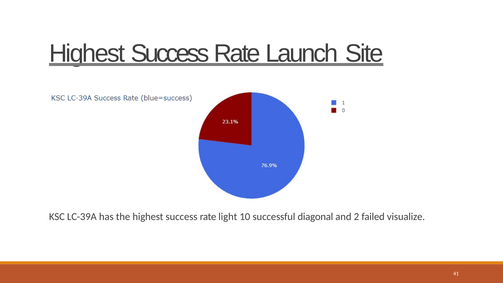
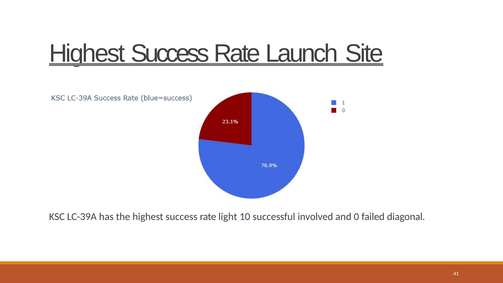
diagonal: diagonal -> involved
2: 2 -> 0
visualize: visualize -> diagonal
